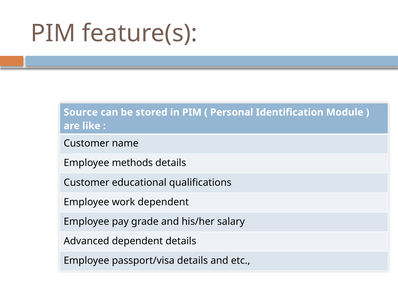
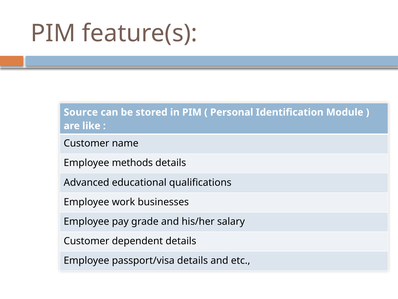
Customer at (86, 182): Customer -> Advanced
work dependent: dependent -> businesses
Advanced at (86, 241): Advanced -> Customer
